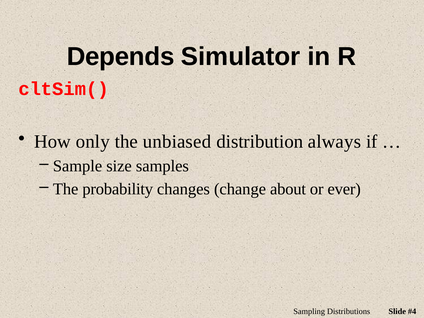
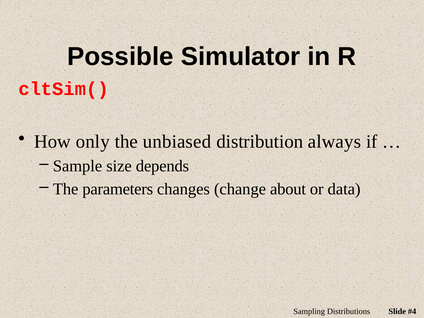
Depends: Depends -> Possible
samples: samples -> depends
probability: probability -> parameters
ever: ever -> data
